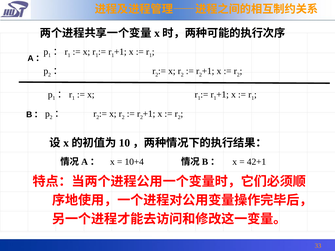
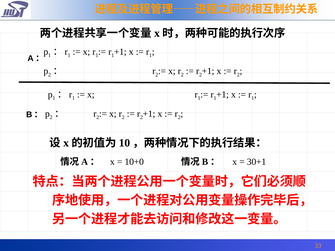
10+4: 10+4 -> 10+0
42+1: 42+1 -> 30+1
